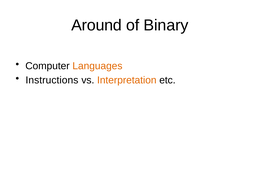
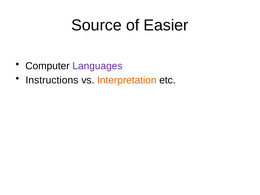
Around: Around -> Source
Binary: Binary -> Easier
Languages colour: orange -> purple
